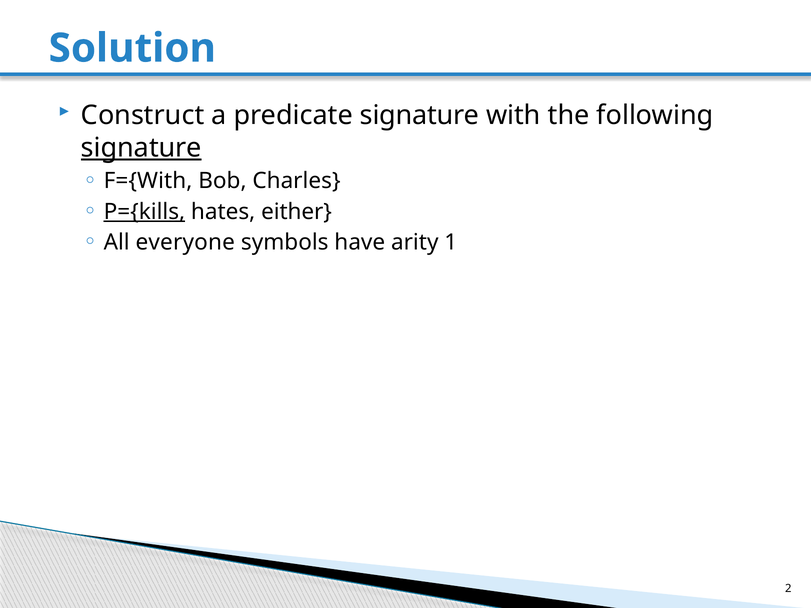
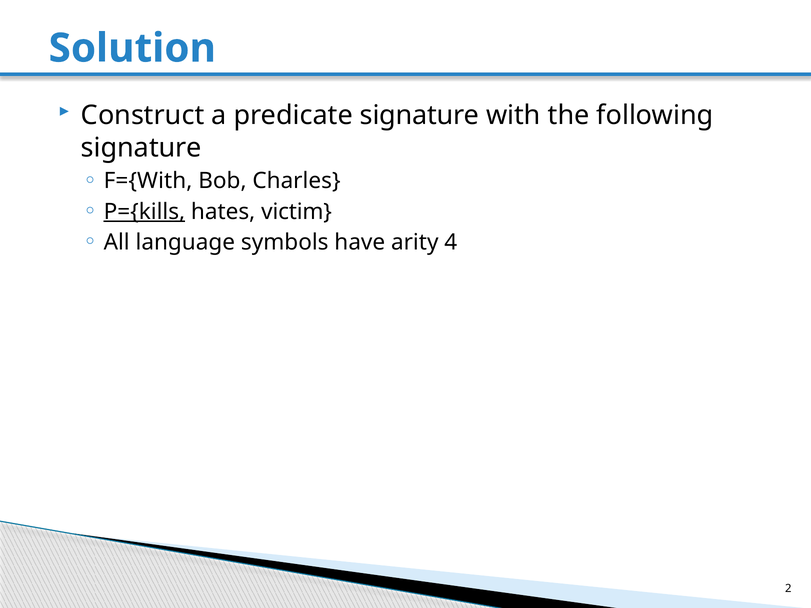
signature at (141, 148) underline: present -> none
either: either -> victim
everyone: everyone -> language
1: 1 -> 4
